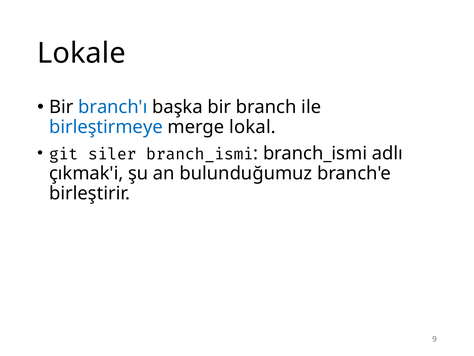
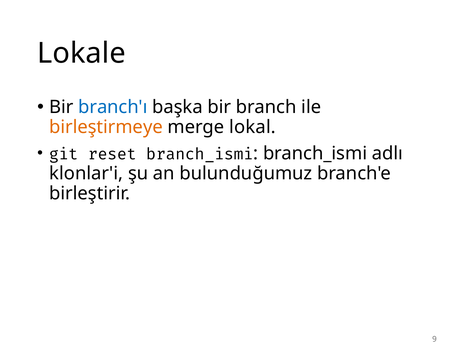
birleştirmeye colour: blue -> orange
siler: siler -> reset
çıkmak'i: çıkmak'i -> klonlar'i
